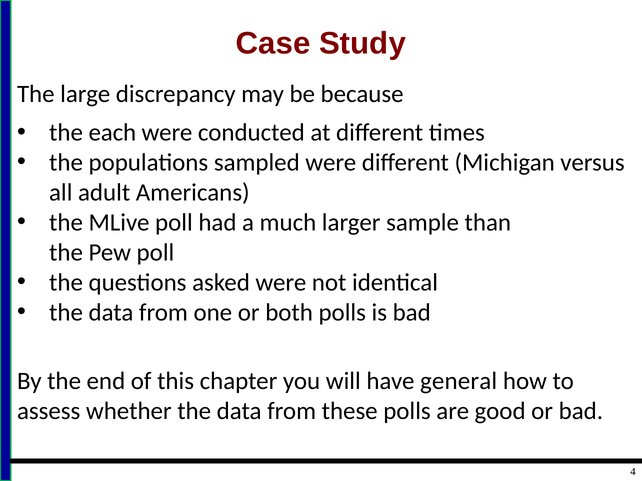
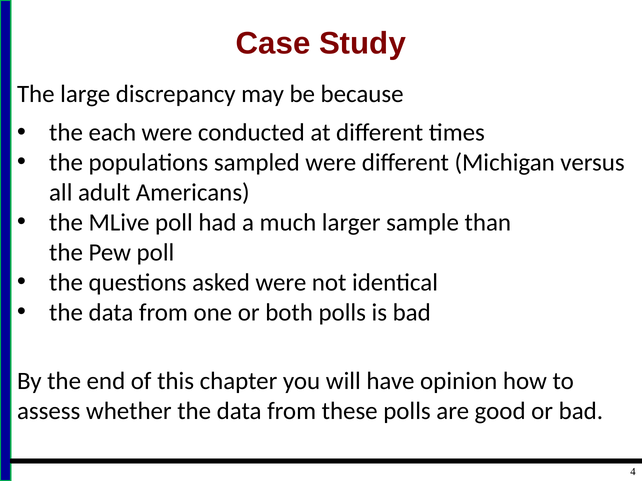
general: general -> opinion
